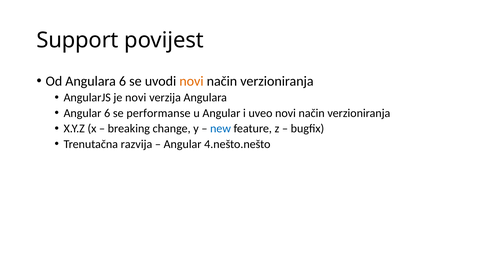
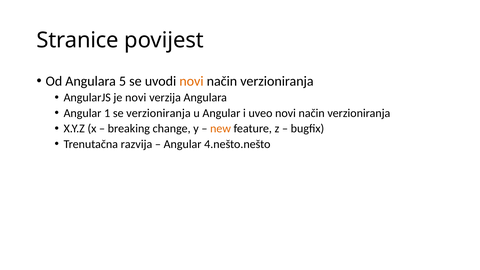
Support: Support -> Stranice
Angulara 6: 6 -> 5
Angular 6: 6 -> 1
se performanse: performanse -> verzioniranja
new colour: blue -> orange
